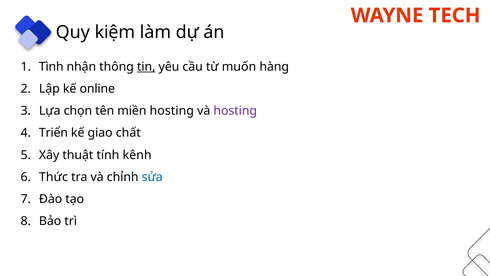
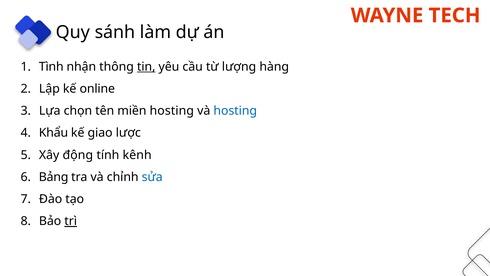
kiệm: kiệm -> sánh
muốn: muốn -> lượng
hosting at (235, 111) colour: purple -> blue
Triển: Triển -> Khẩu
chất: chất -> lược
thuật: thuật -> động
Thức: Thức -> Bảng
trì underline: none -> present
